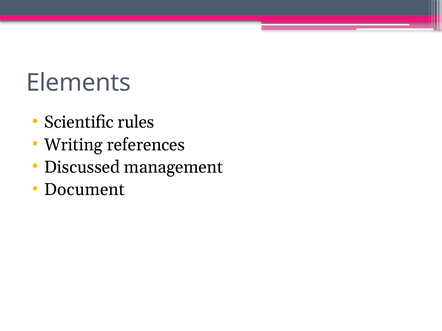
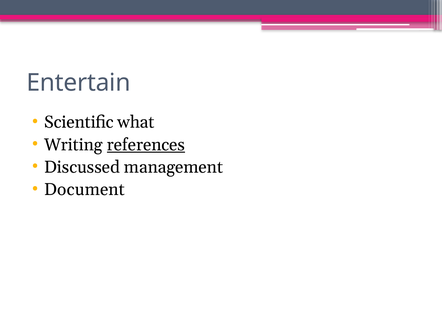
Elements: Elements -> Entertain
rules: rules -> what
references underline: none -> present
